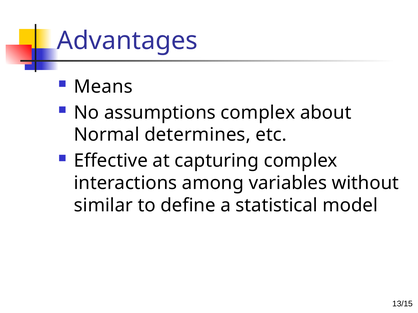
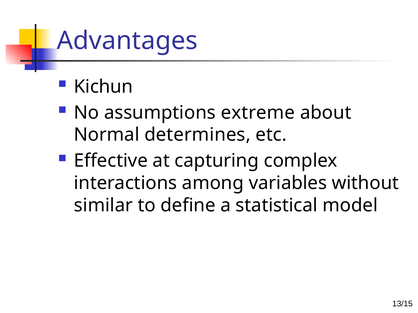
Means: Means -> Kichun
assumptions complex: complex -> extreme
